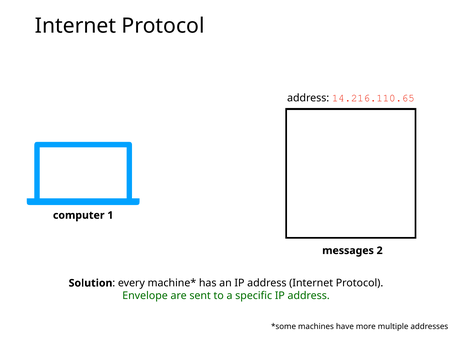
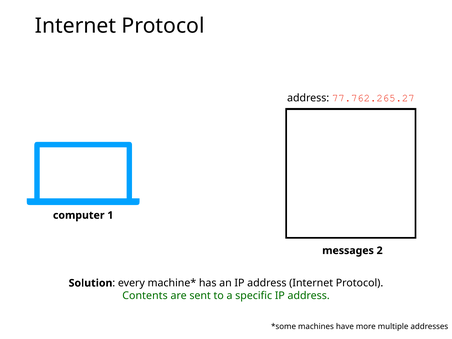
14.216.110.65: 14.216.110.65 -> 77.762.265.27
Envelope: Envelope -> Contents
